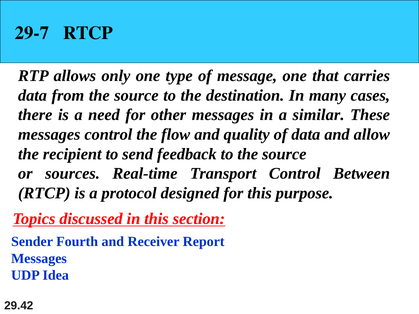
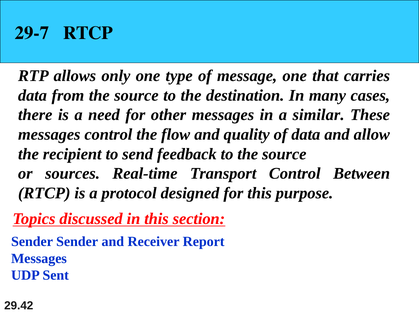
Sender Fourth: Fourth -> Sender
Idea: Idea -> Sent
